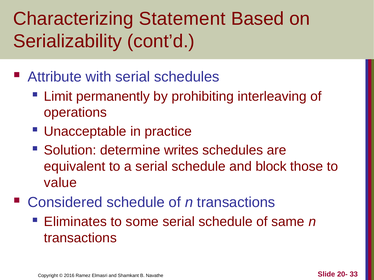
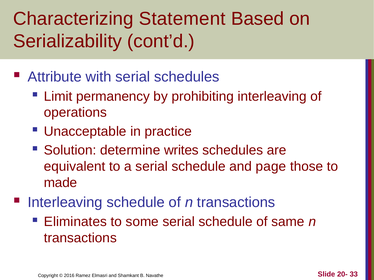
permanently: permanently -> permanency
block: block -> page
value: value -> made
Considered at (65, 203): Considered -> Interleaving
